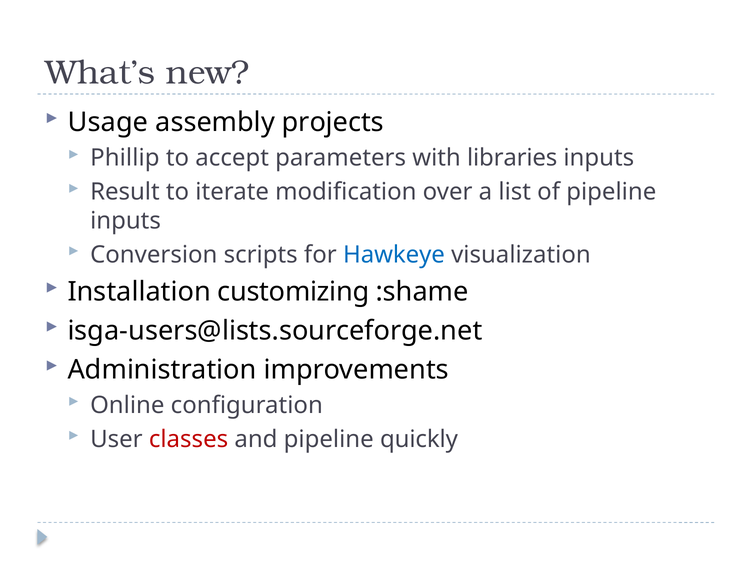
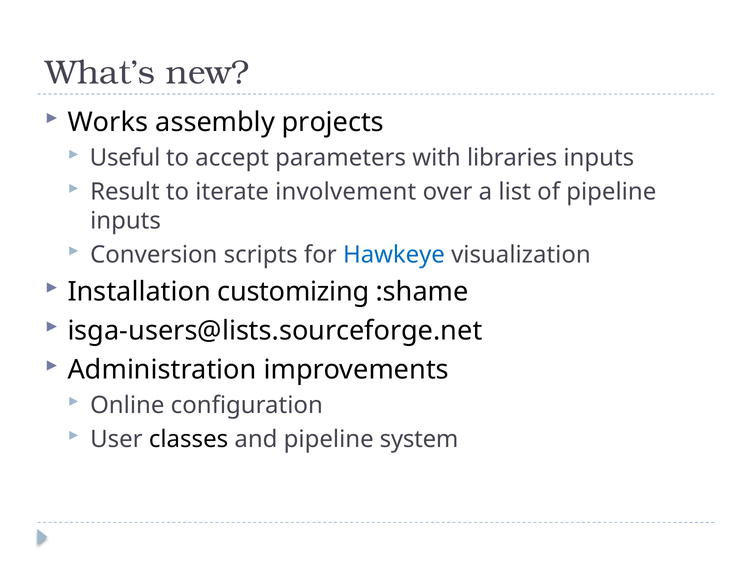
Usage: Usage -> Works
Phillip: Phillip -> Useful
modification: modification -> involvement
classes colour: red -> black
quickly: quickly -> system
